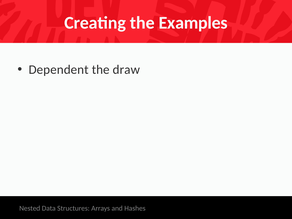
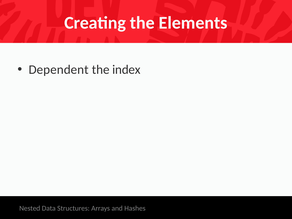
Examples: Examples -> Elements
draw: draw -> index
